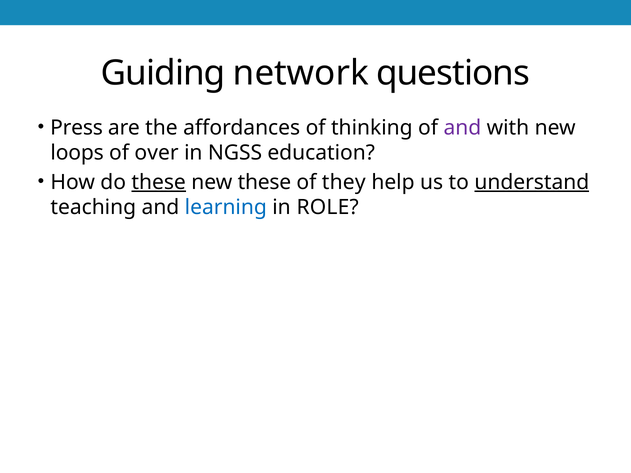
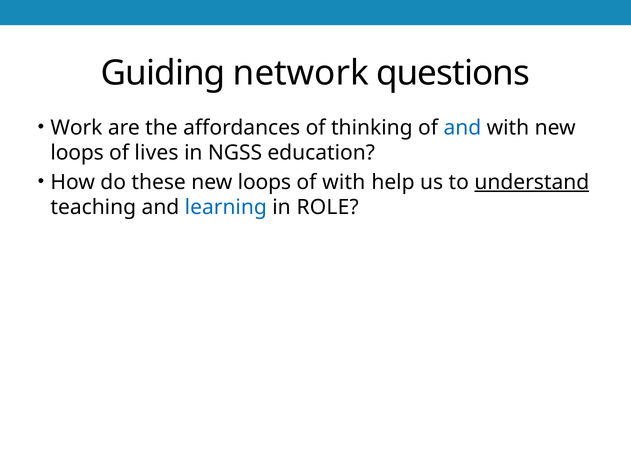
Press: Press -> Work
and at (462, 128) colour: purple -> blue
over: over -> lives
these at (159, 182) underline: present -> none
these at (264, 182): these -> loops
of they: they -> with
